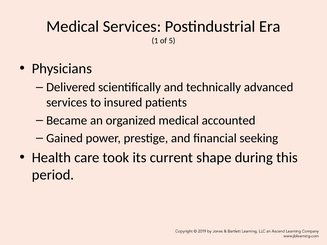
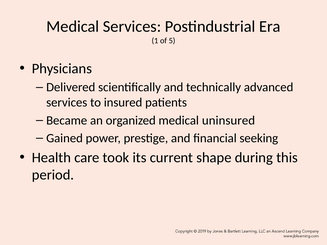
accounted: accounted -> uninsured
